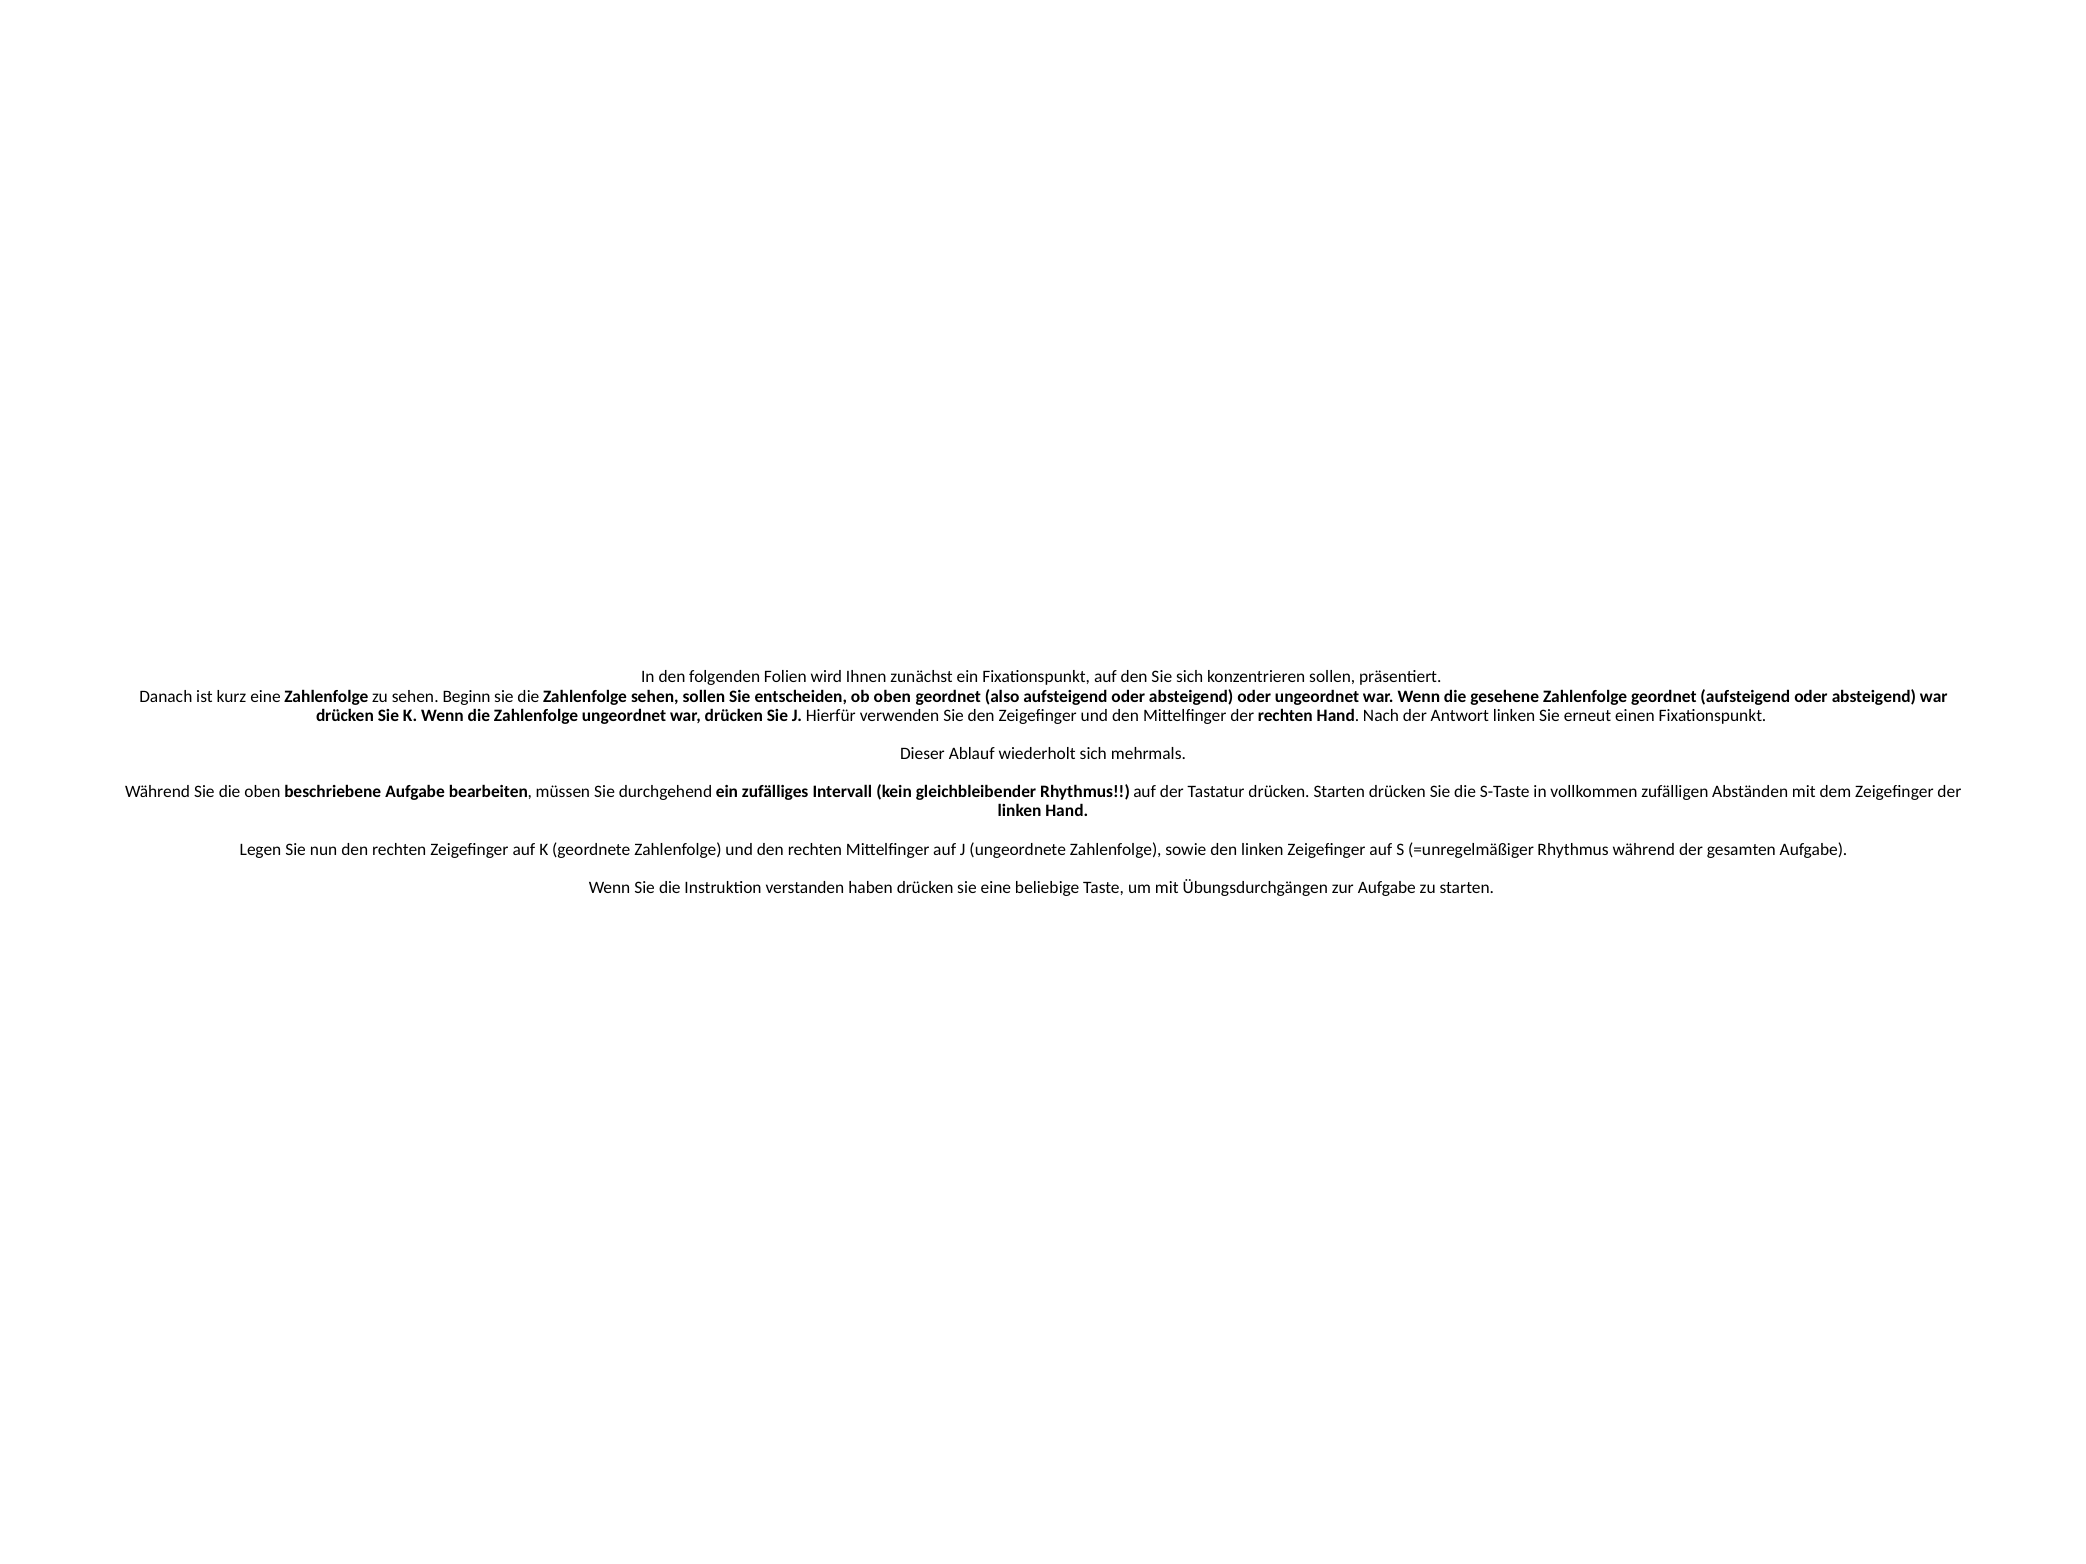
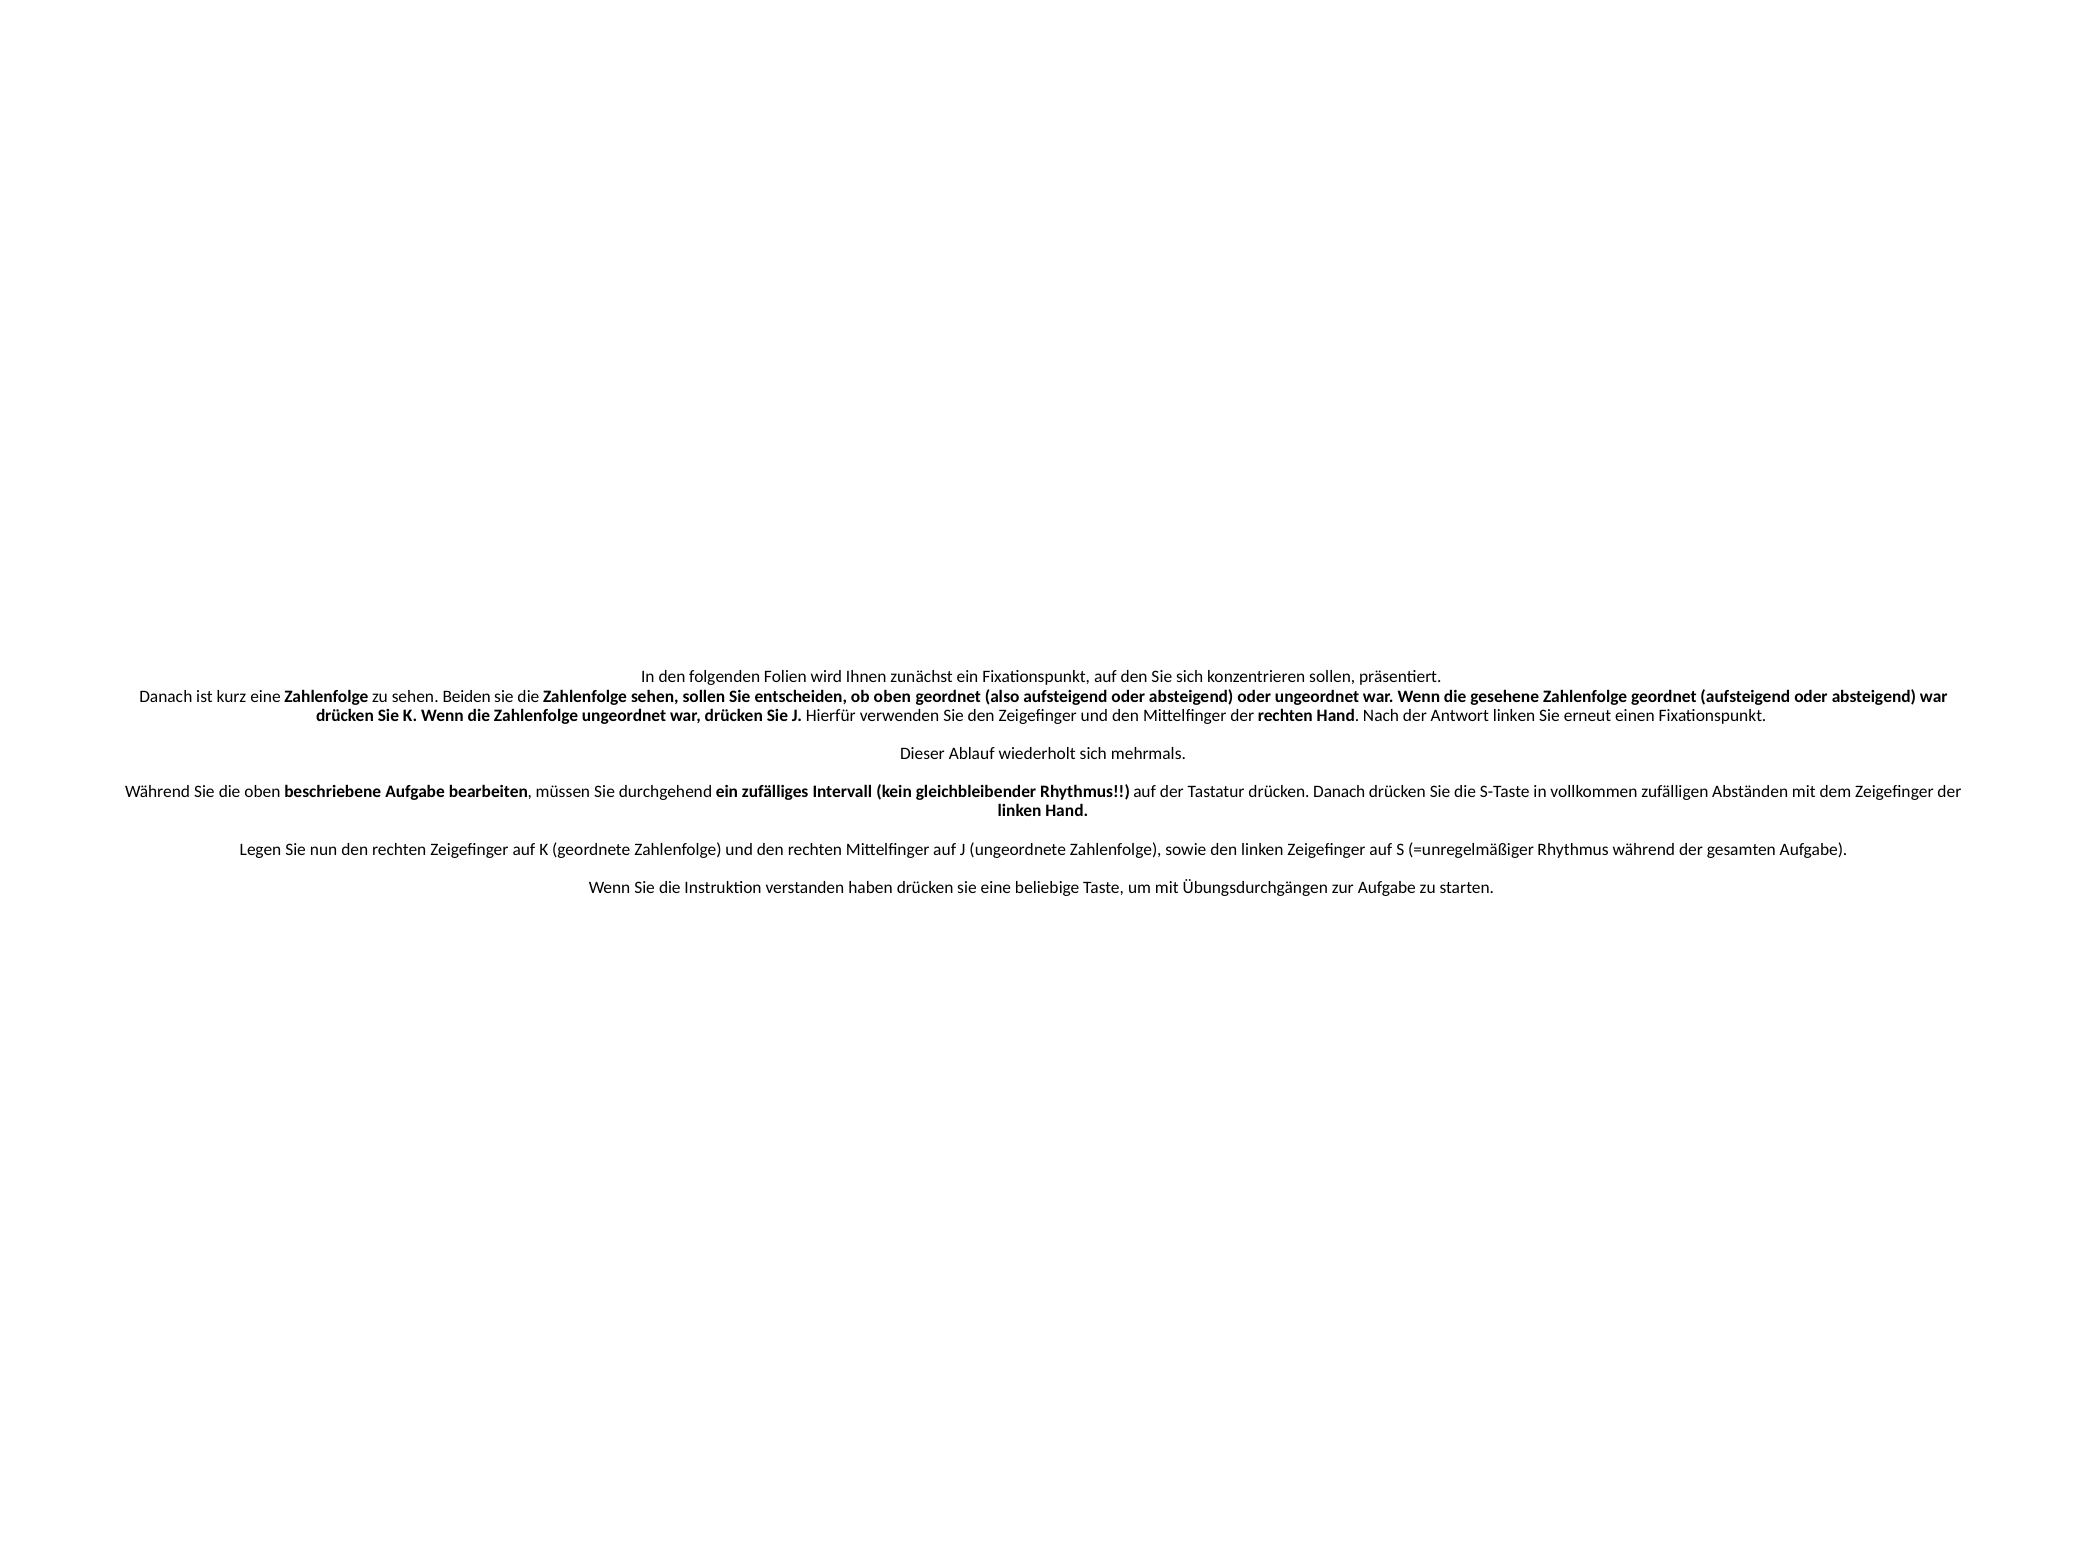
Beginn: Beginn -> Beiden
drücken Starten: Starten -> Danach
